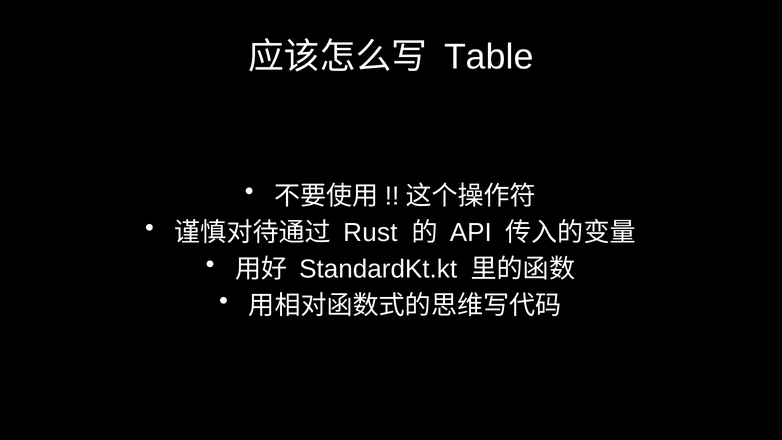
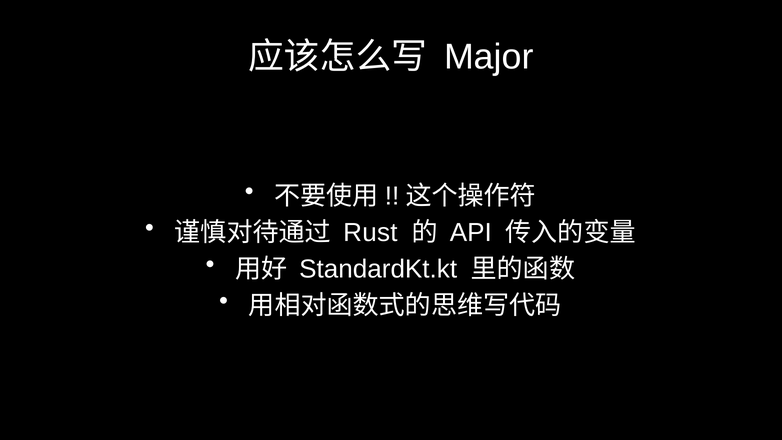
Table: Table -> Major
